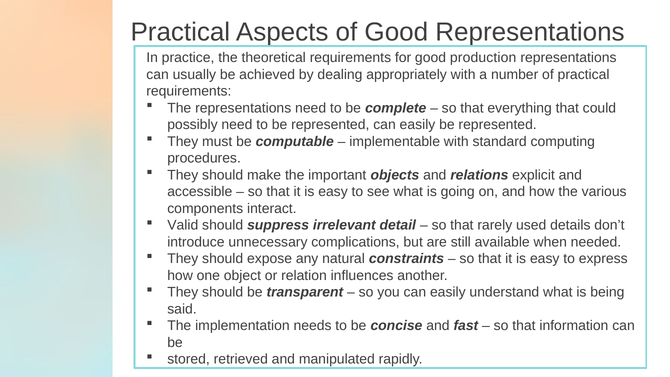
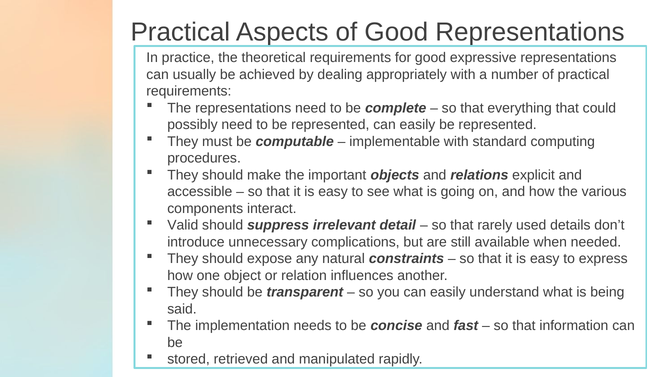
production: production -> expressive
